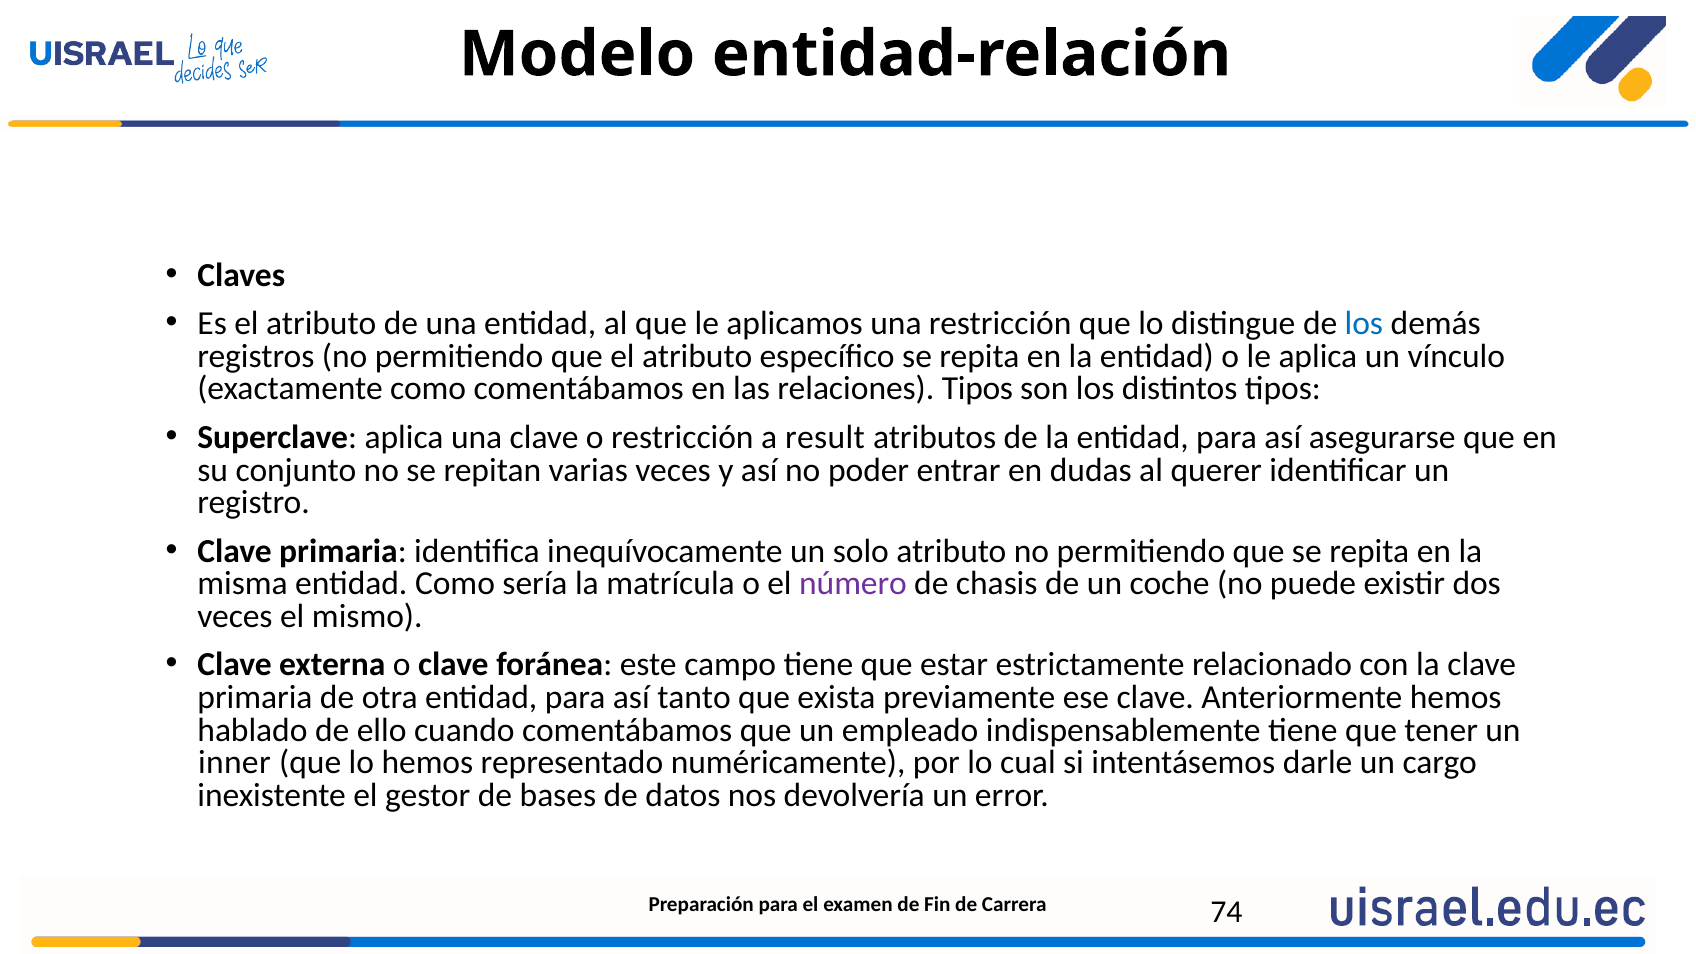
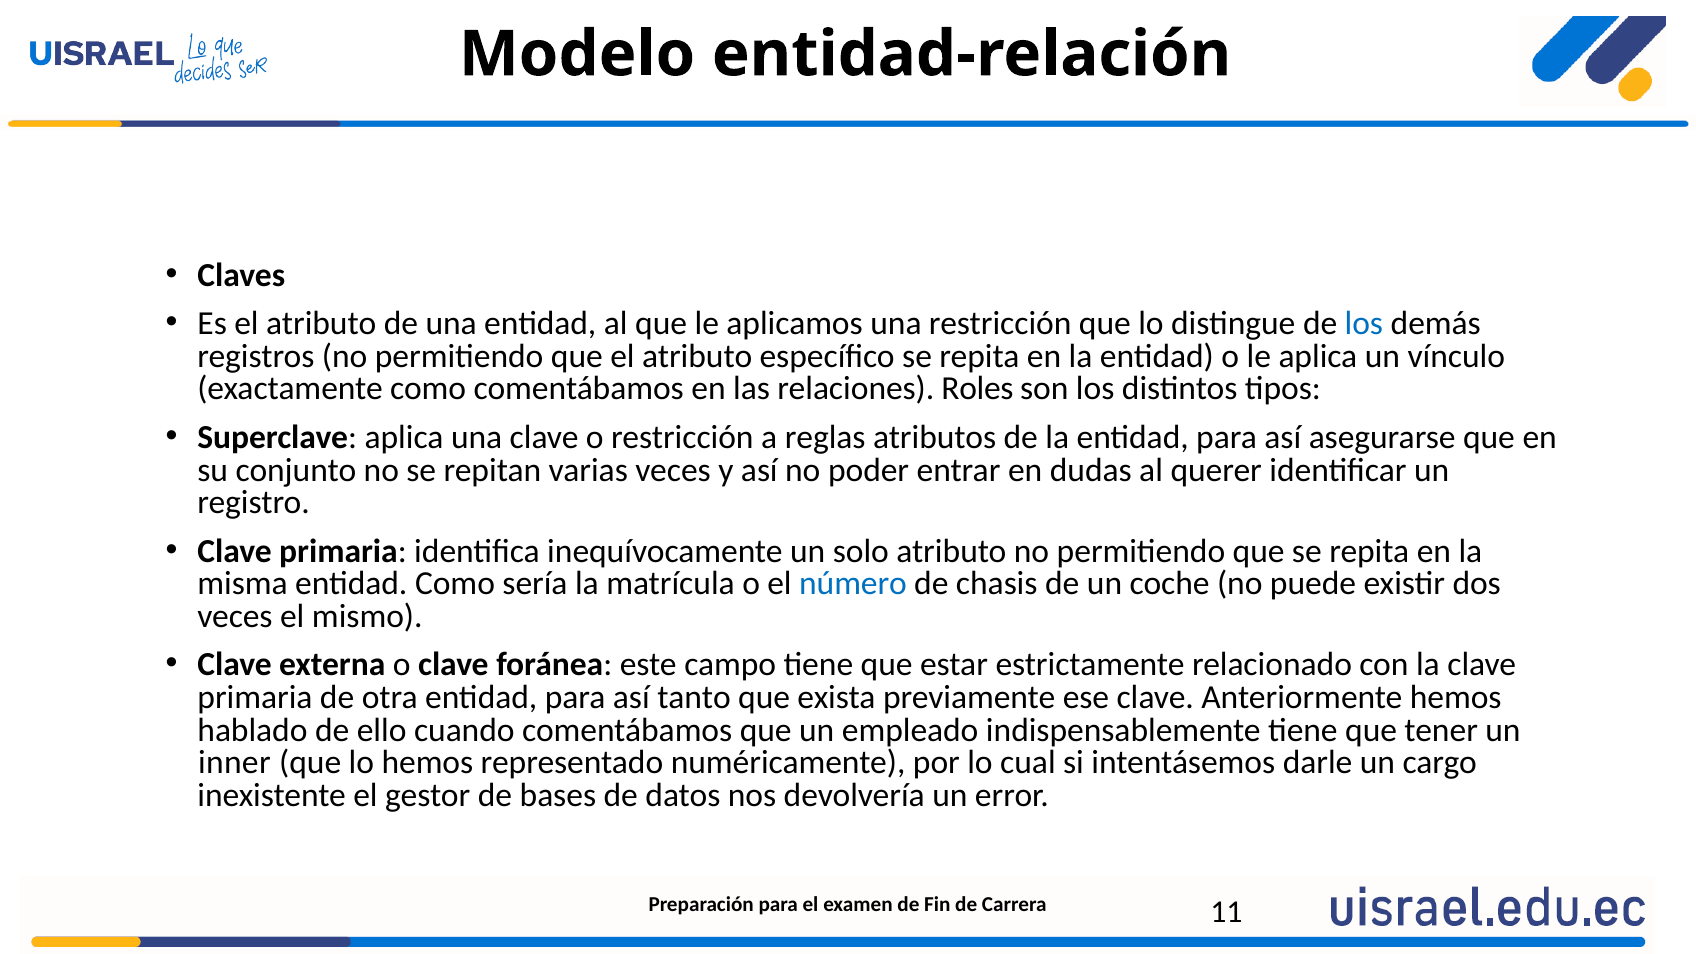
relaciones Tipos: Tipos -> Roles
result: result -> reglas
número colour: purple -> blue
74: 74 -> 11
